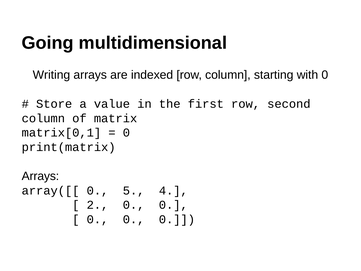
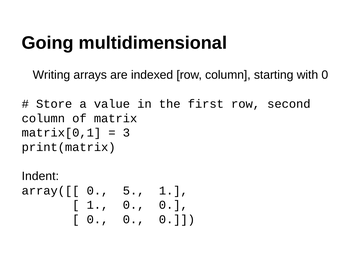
0 at (126, 133): 0 -> 3
Arrays at (40, 176): Arrays -> Indent
5 4: 4 -> 1
2 at (97, 205): 2 -> 1
